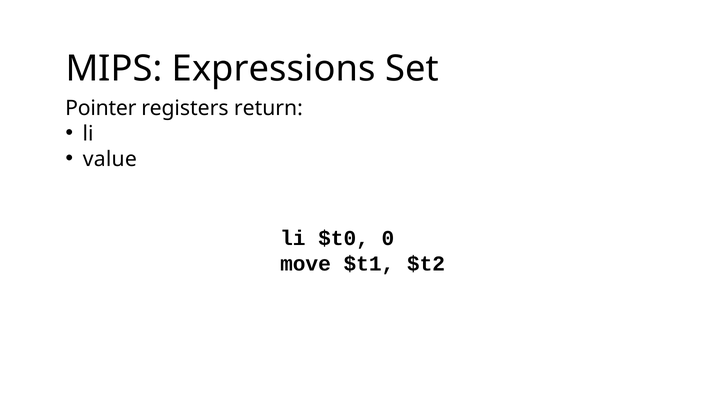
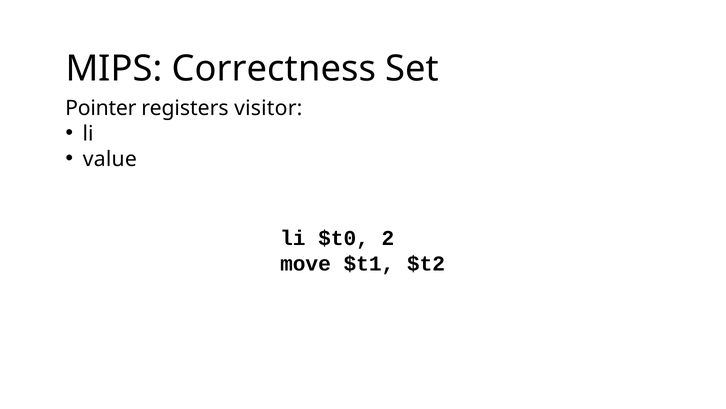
Expressions: Expressions -> Correctness
return: return -> visitor
0: 0 -> 2
